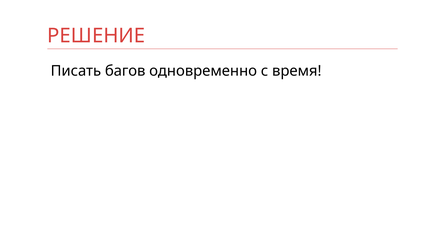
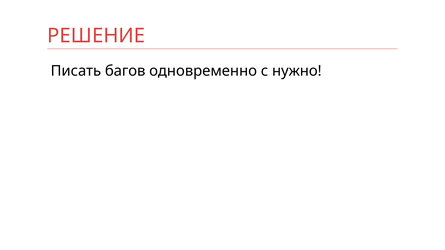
время: время -> нужно
